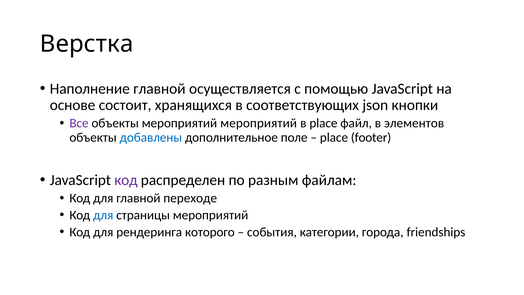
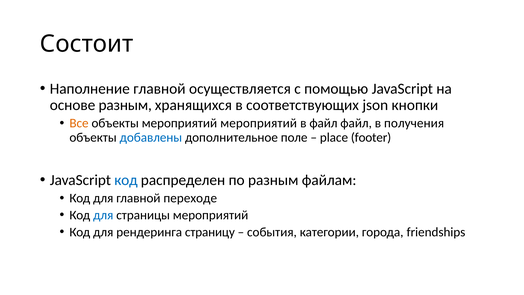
Верстка: Верстка -> Состоит
основе состоит: состоит -> разным
Все colour: purple -> orange
в place: place -> файл
элементов: элементов -> получения
код at (126, 180) colour: purple -> blue
которого: которого -> страницу
